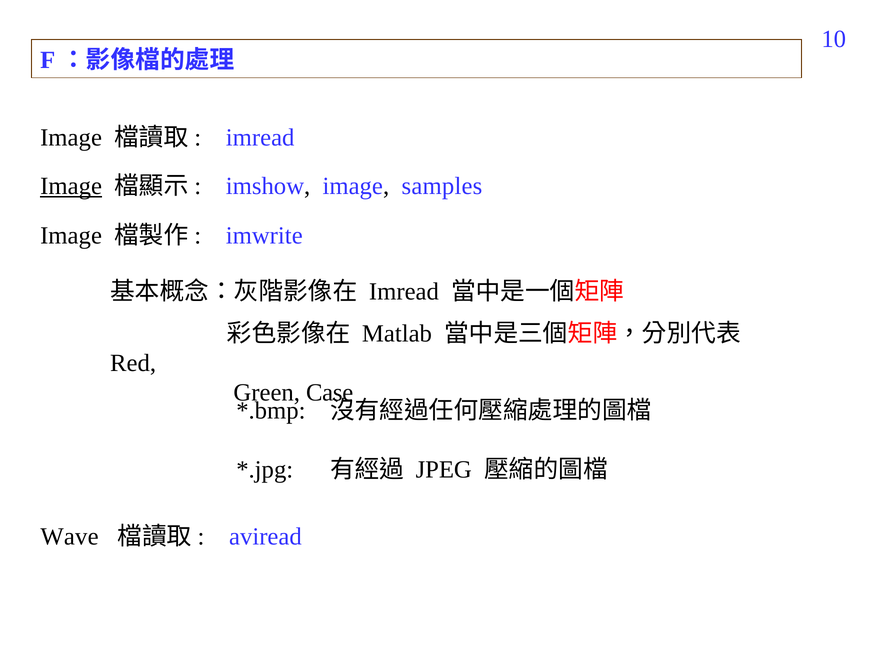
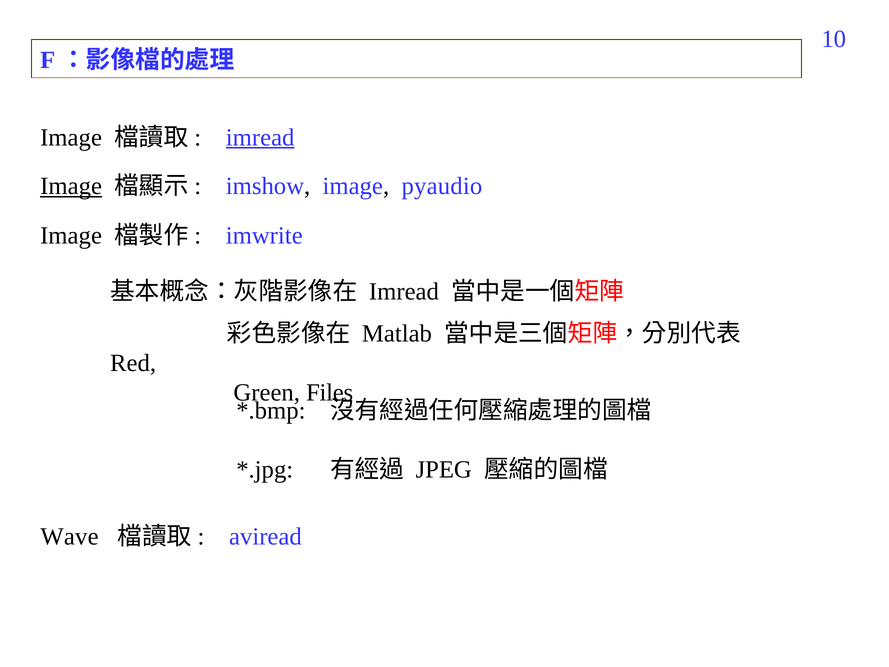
imread at (260, 137) underline: none -> present
samples: samples -> pyaudio
Case: Case -> Files
